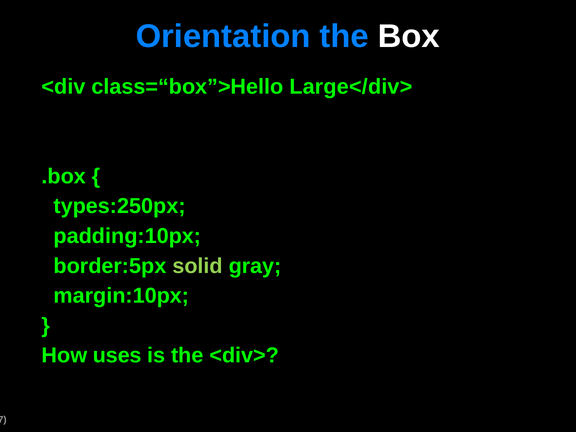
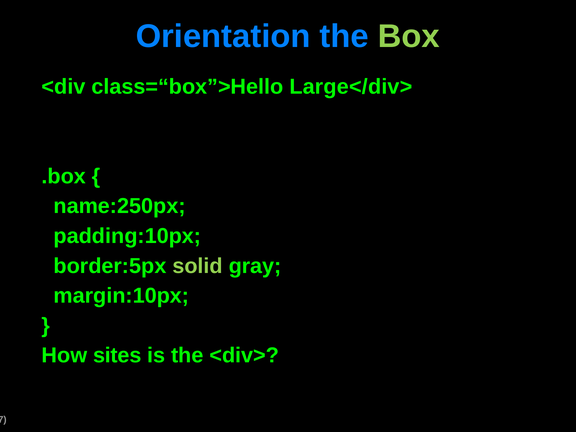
Box colour: white -> light green
types:250px: types:250px -> name:250px
uses: uses -> sites
